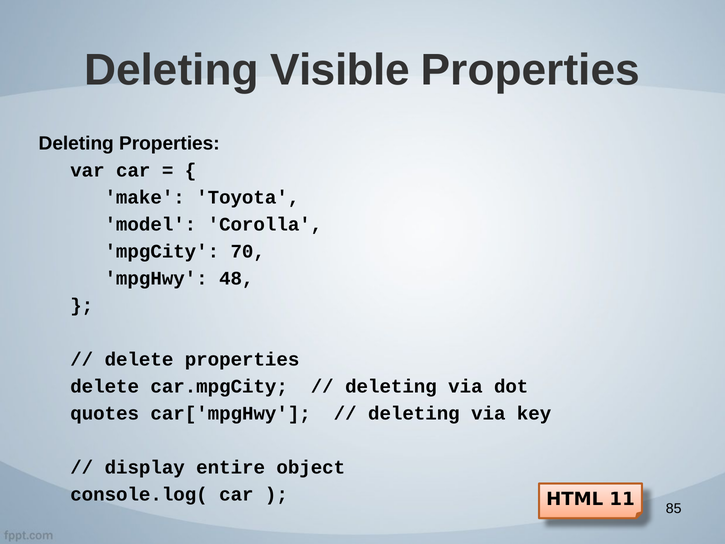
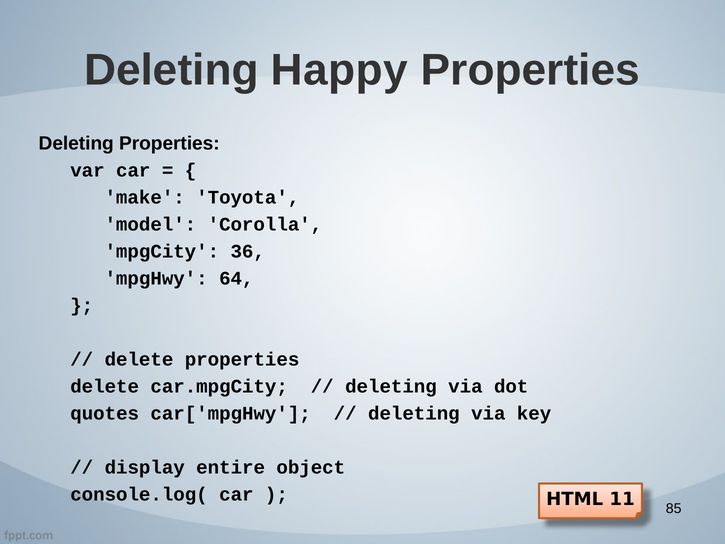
Visible: Visible -> Happy
70: 70 -> 36
48: 48 -> 64
